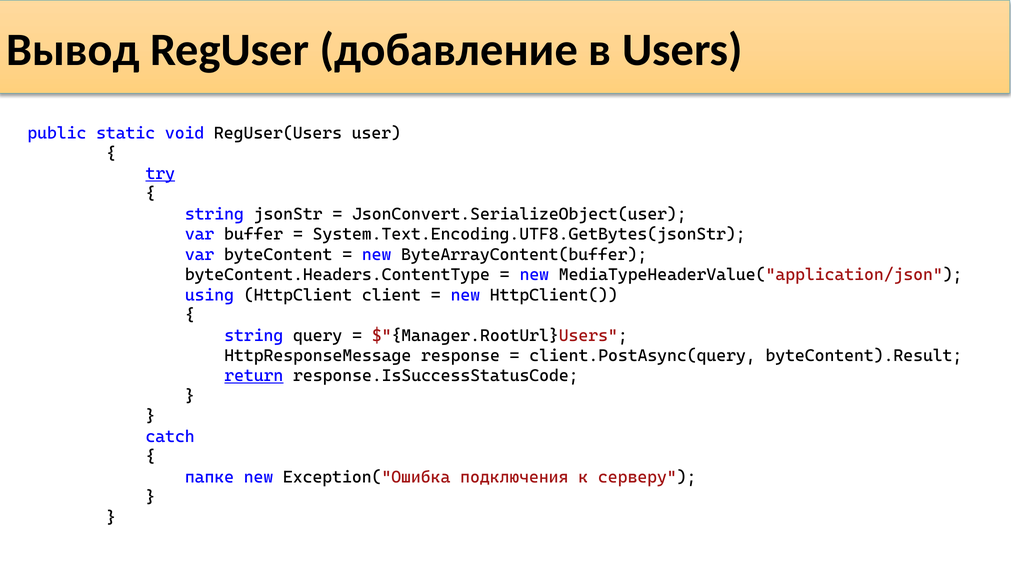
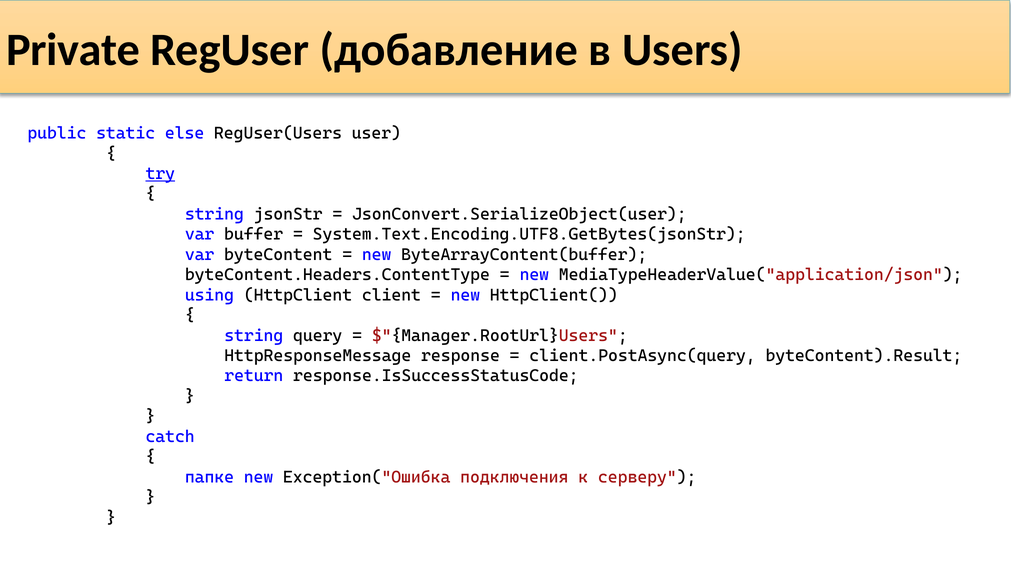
Вывод: Вывод -> Private
void: void -> else
return underline: present -> none
